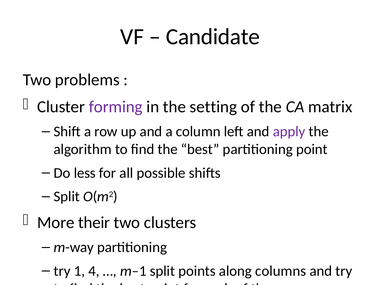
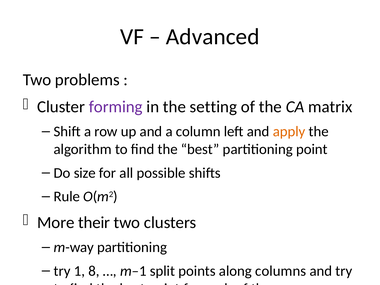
Candidate: Candidate -> Advanced
apply colour: purple -> orange
less: less -> size
Split at (67, 197): Split -> Rule
4: 4 -> 8
